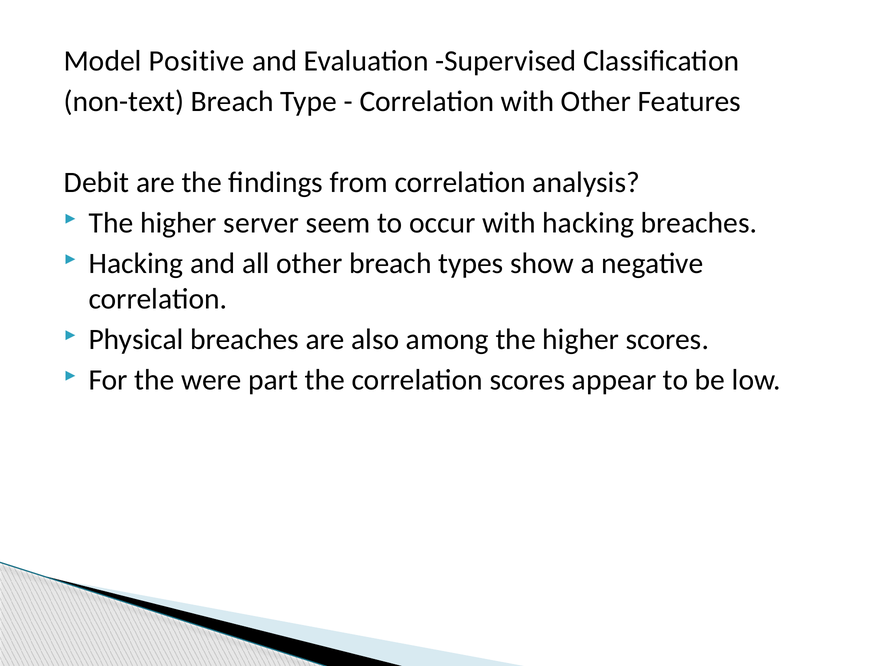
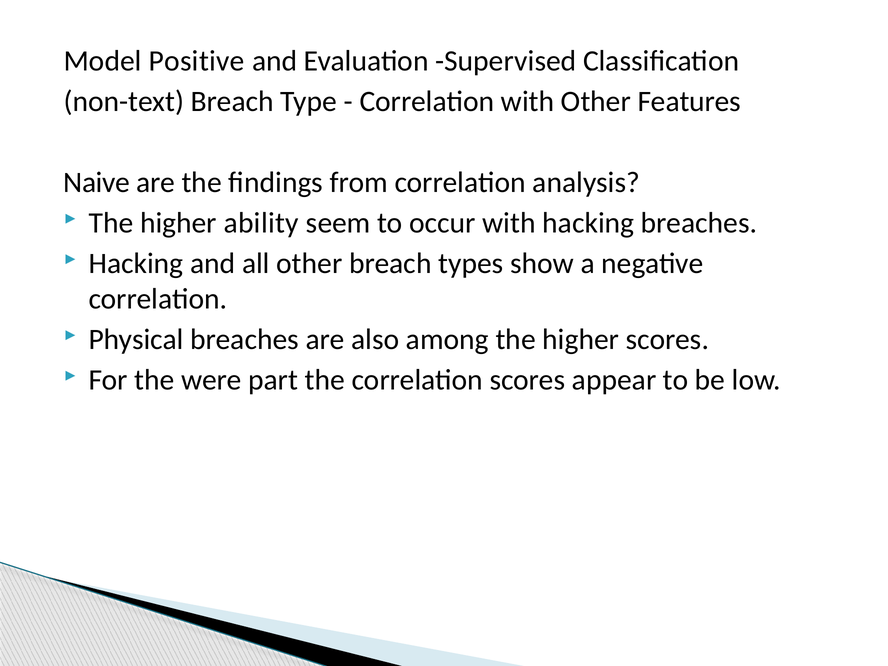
Debit: Debit -> Naive
server: server -> ability
